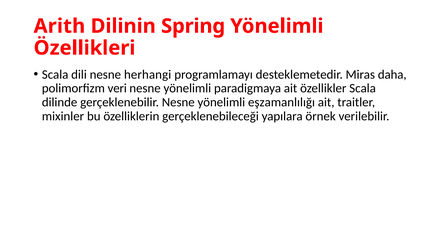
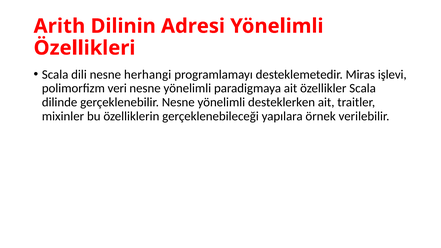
Spring: Spring -> Adresi
daha: daha -> işlevi
eşzamanlılığı: eşzamanlılığı -> desteklerken
